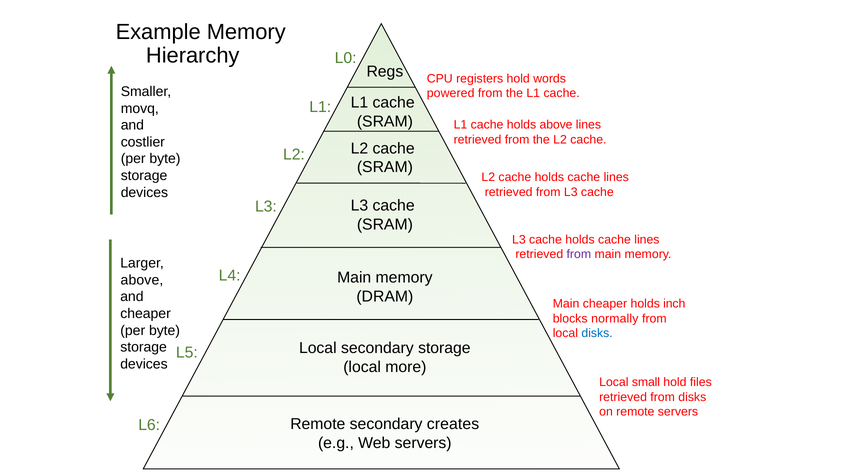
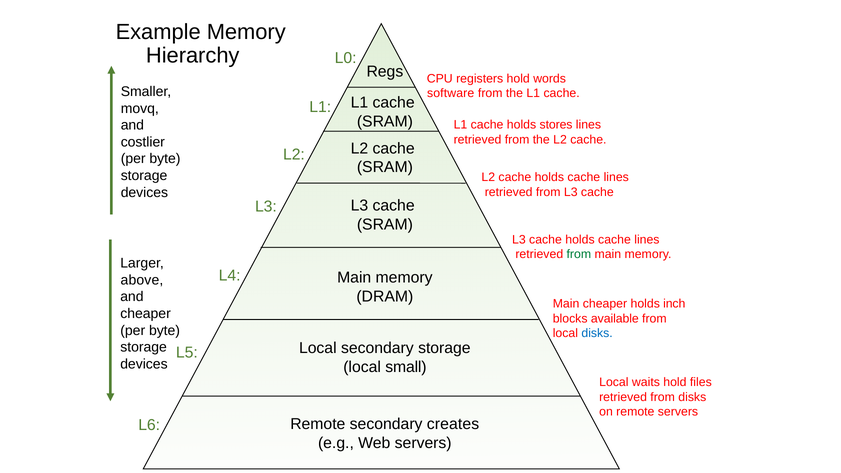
powered: powered -> software
holds above: above -> stores
from at (579, 254) colour: purple -> green
normally: normally -> available
more: more -> small
small: small -> waits
